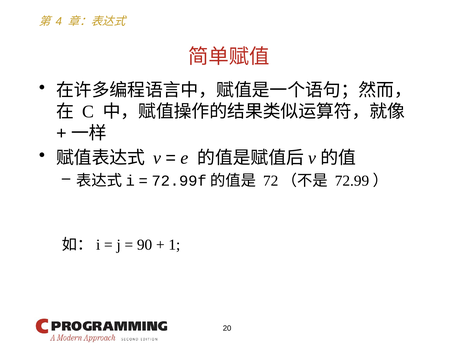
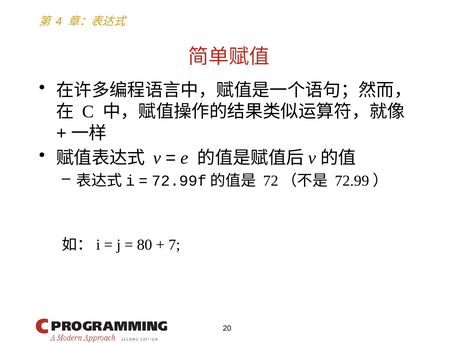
90: 90 -> 80
1: 1 -> 7
